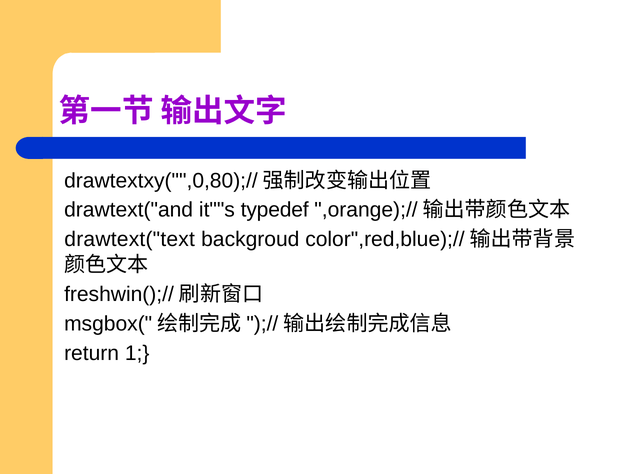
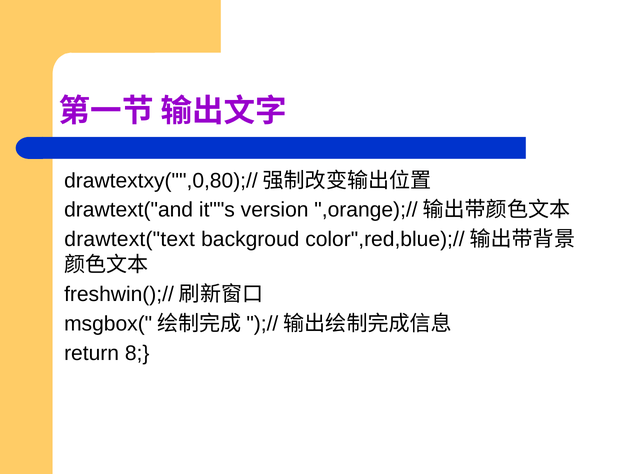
typedef: typedef -> version
1: 1 -> 8
